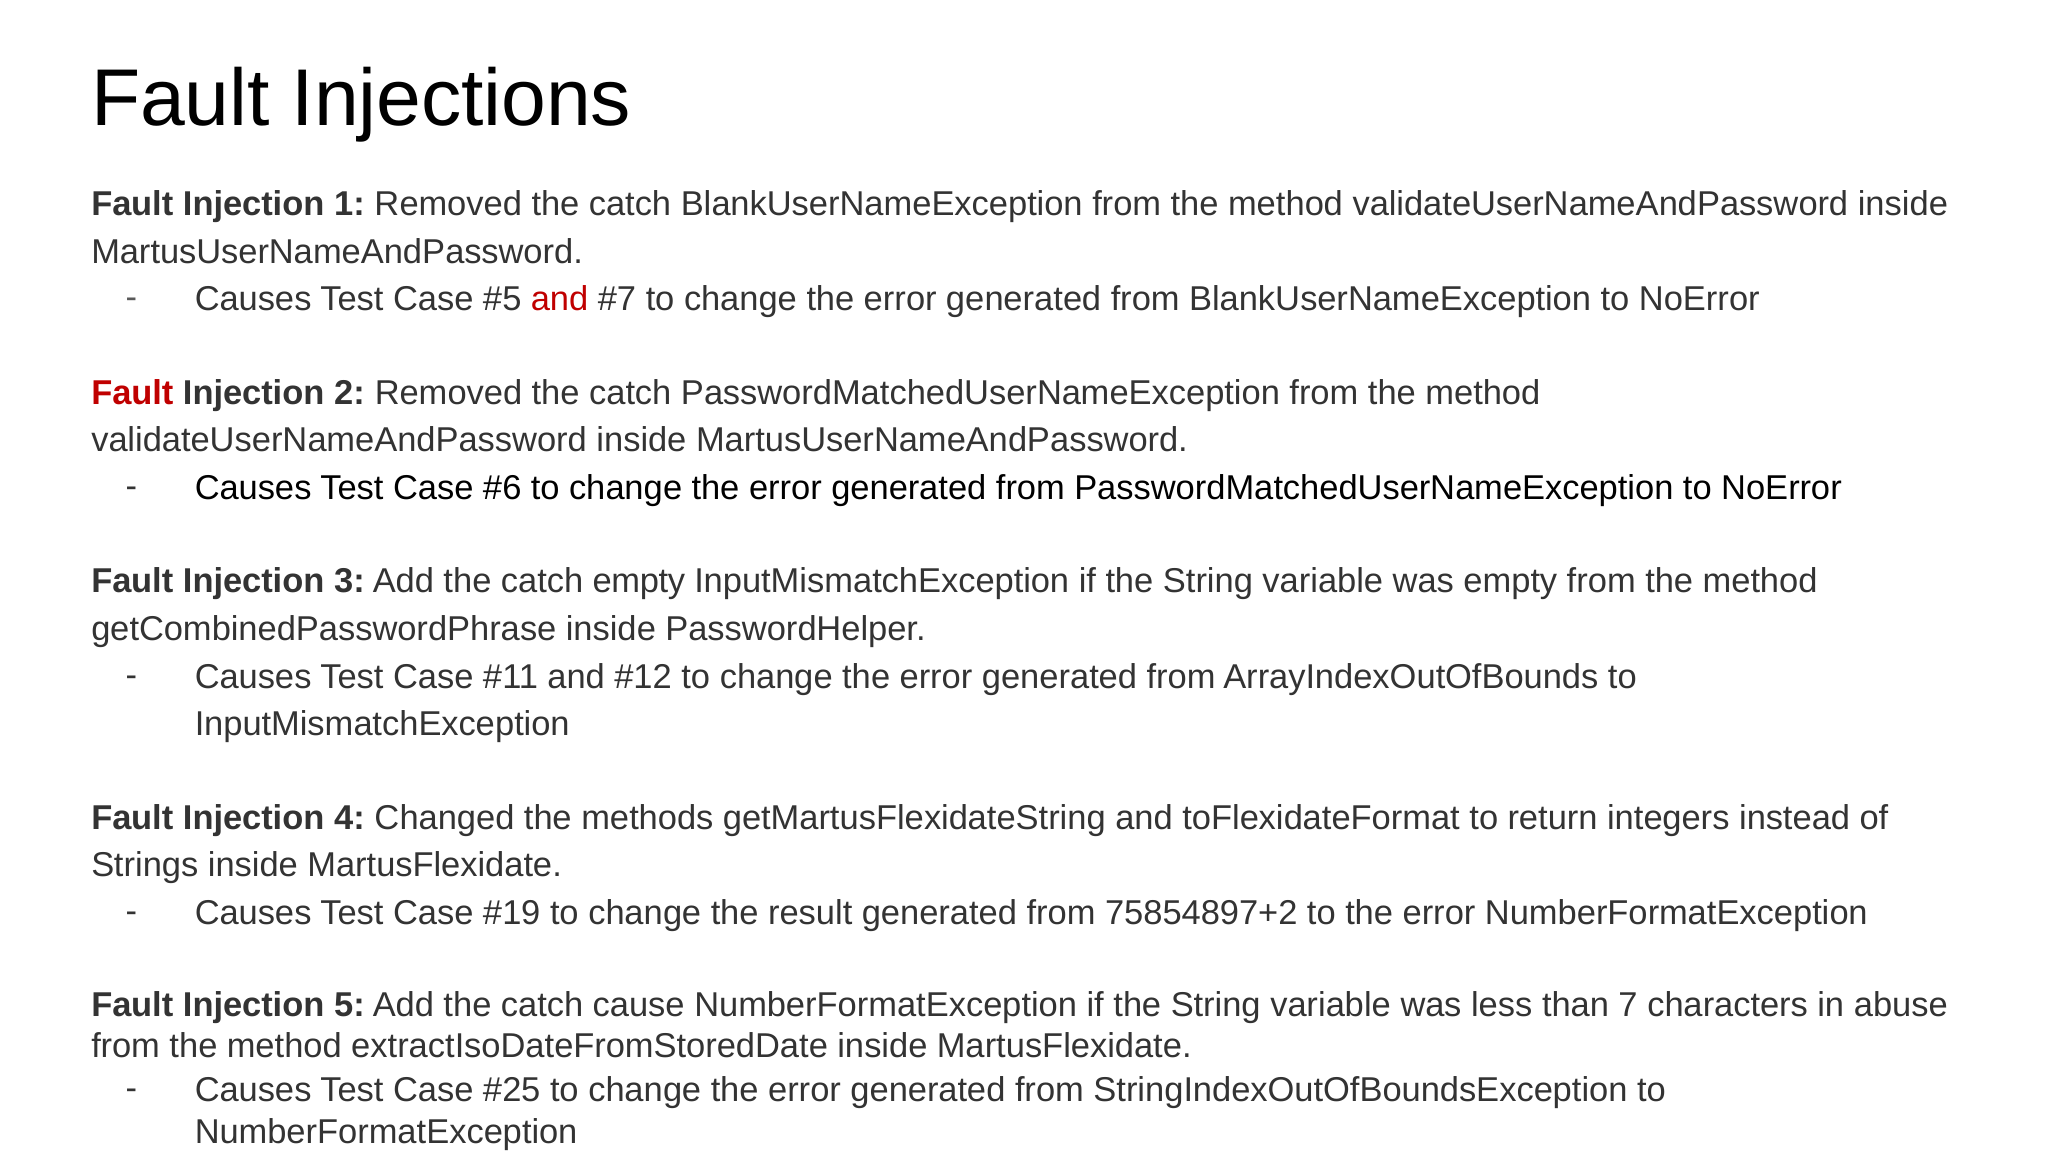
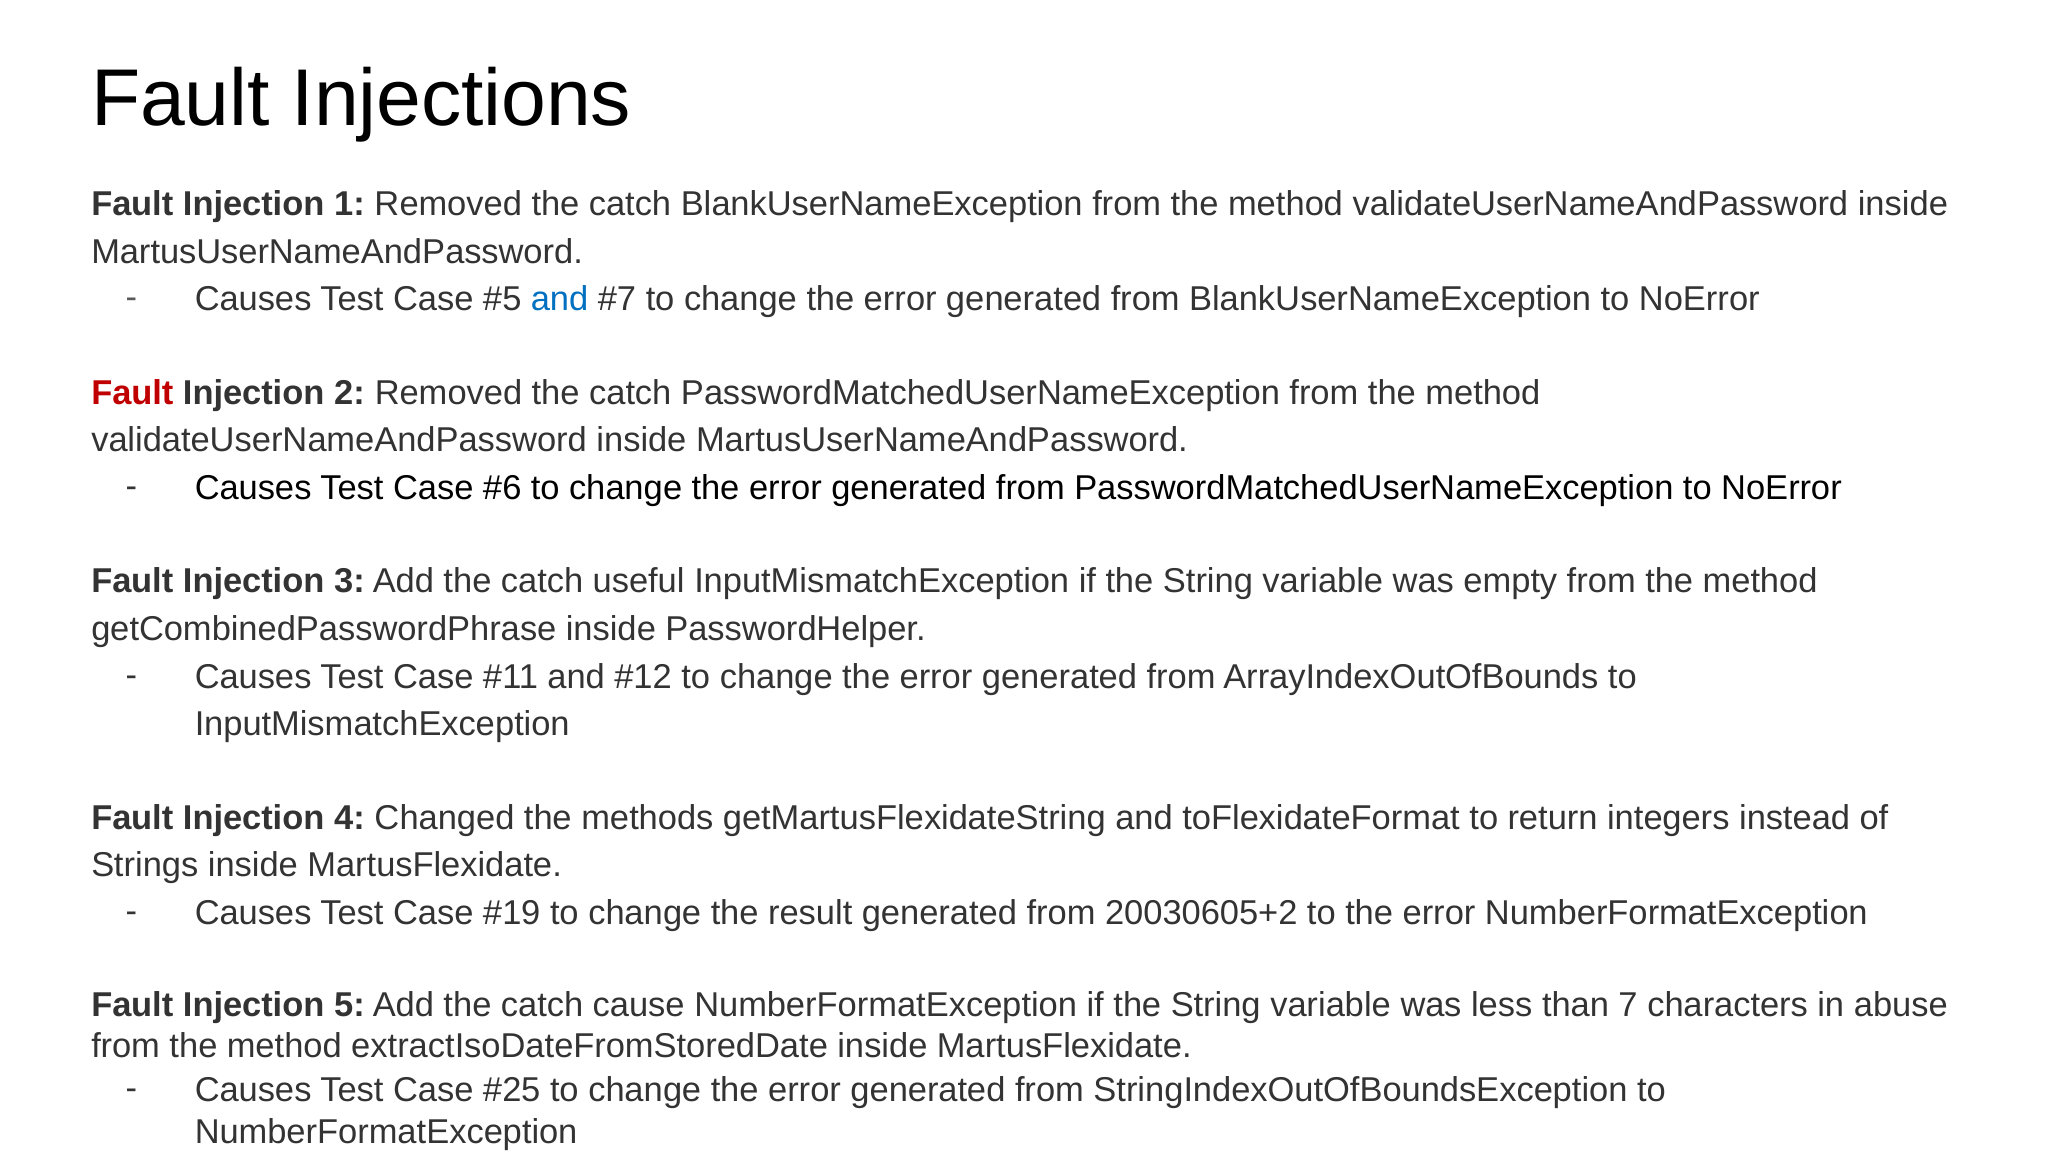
and at (560, 299) colour: red -> blue
catch empty: empty -> useful
75854897+2: 75854897+2 -> 20030605+2
